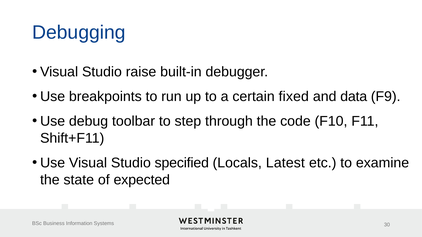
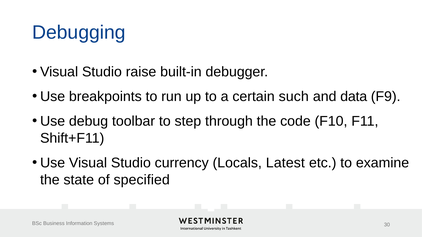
fixed: fixed -> such
specified: specified -> currency
expected: expected -> specified
